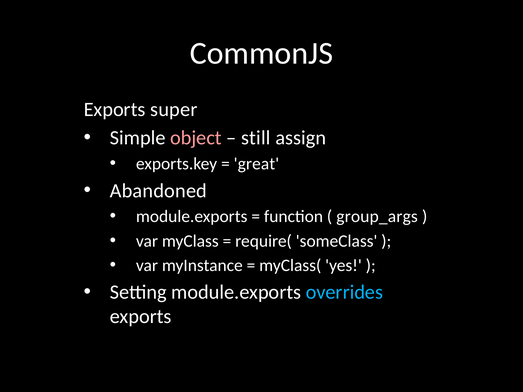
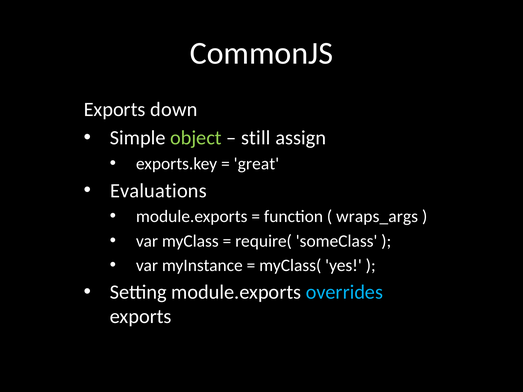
super: super -> down
object colour: pink -> light green
Abandoned: Abandoned -> Evaluations
group_args: group_args -> wraps_args
